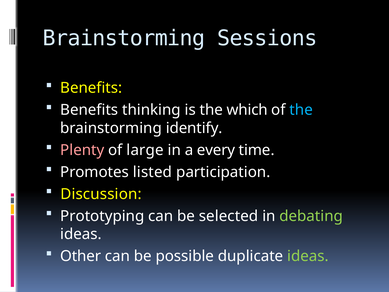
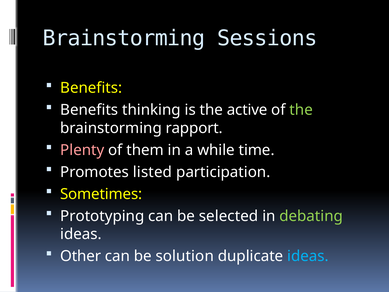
which: which -> active
the at (301, 110) colour: light blue -> light green
identify: identify -> rapport
large: large -> them
every: every -> while
Discussion: Discussion -> Sometimes
possible: possible -> solution
ideas at (308, 256) colour: light green -> light blue
